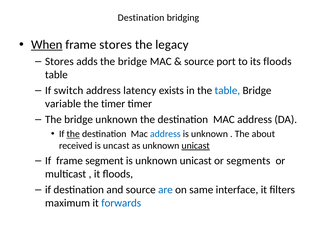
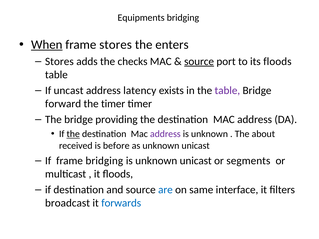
Destination at (141, 18): Destination -> Equipments
legacy: legacy -> enters
adds the bridge: bridge -> checks
source at (199, 61) underline: none -> present
switch: switch -> uncast
table at (227, 91) colour: blue -> purple
variable: variable -> forward
bridge unknown: unknown -> providing
address at (165, 134) colour: blue -> purple
uncast: uncast -> before
unicast at (196, 146) underline: present -> none
frame segment: segment -> bridging
maximum: maximum -> broadcast
